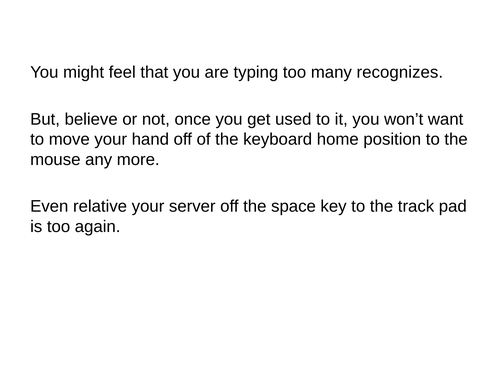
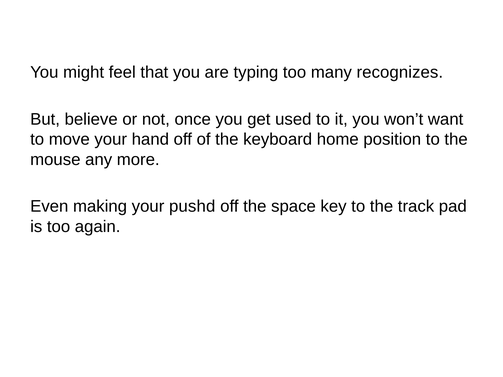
relative: relative -> making
server: server -> pushd
